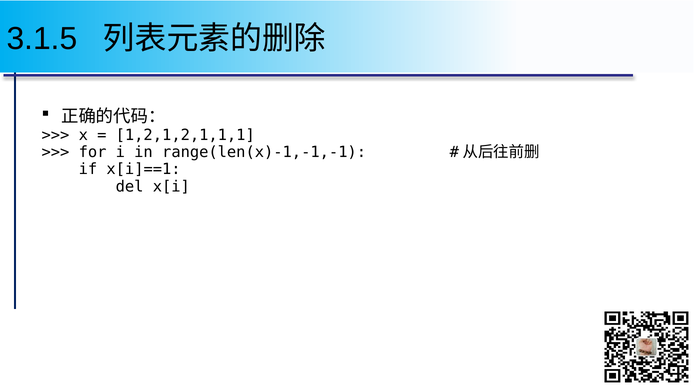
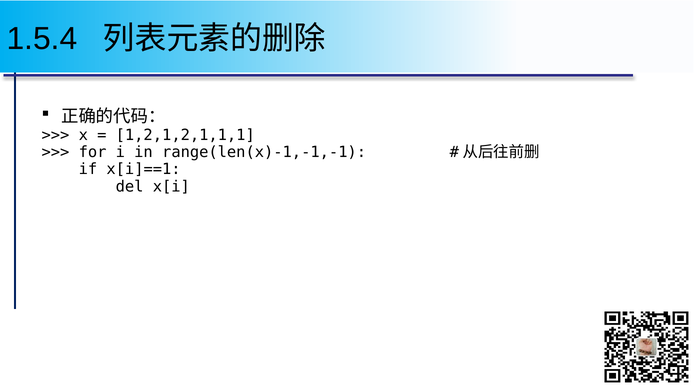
3.1.5: 3.1.5 -> 1.5.4
